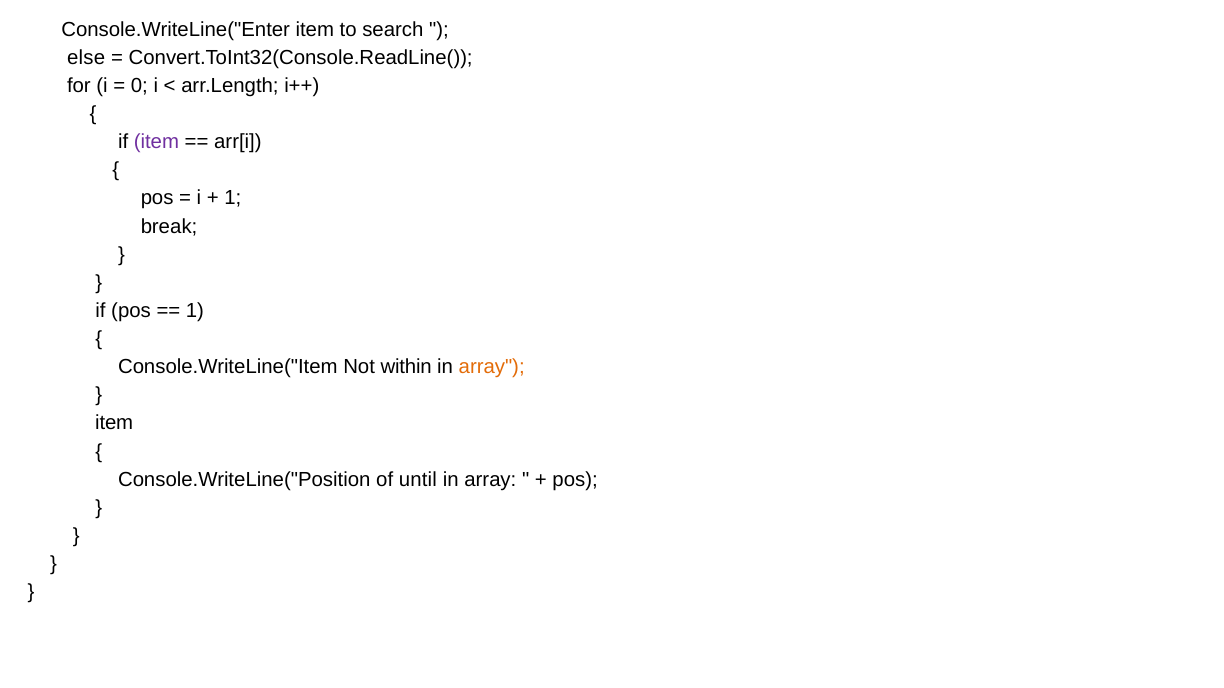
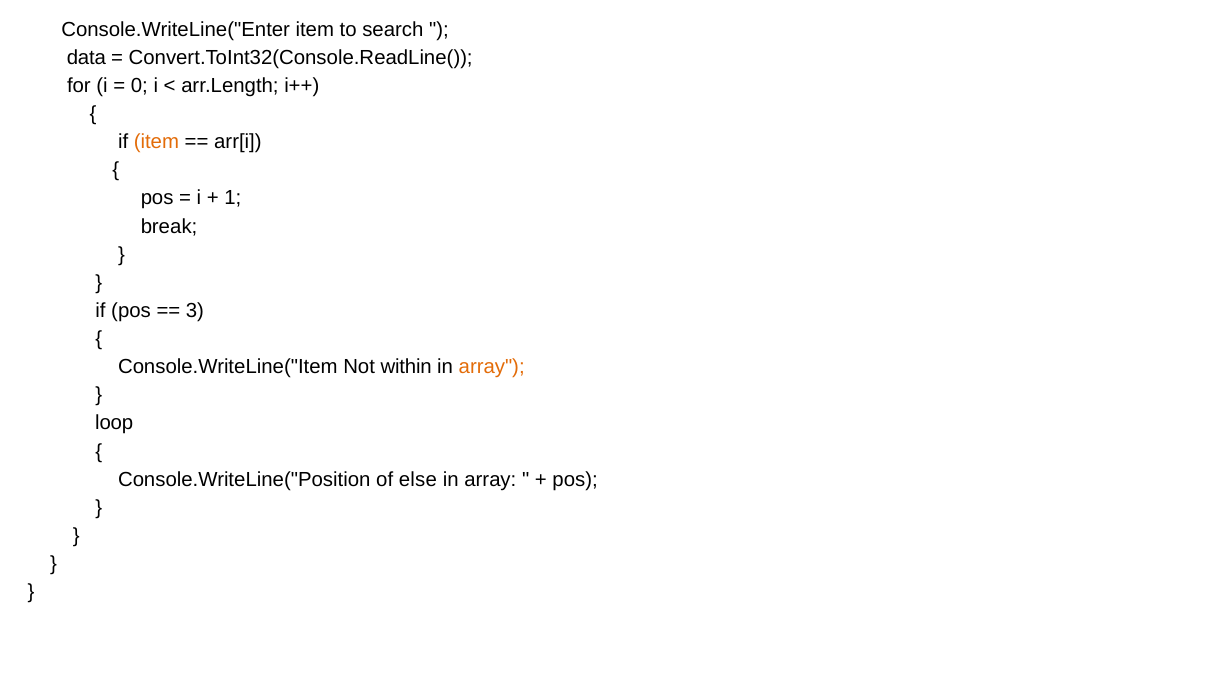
else: else -> data
item at (156, 142) colour: purple -> orange
1 at (195, 311): 1 -> 3
item at (114, 424): item -> loop
until: until -> else
